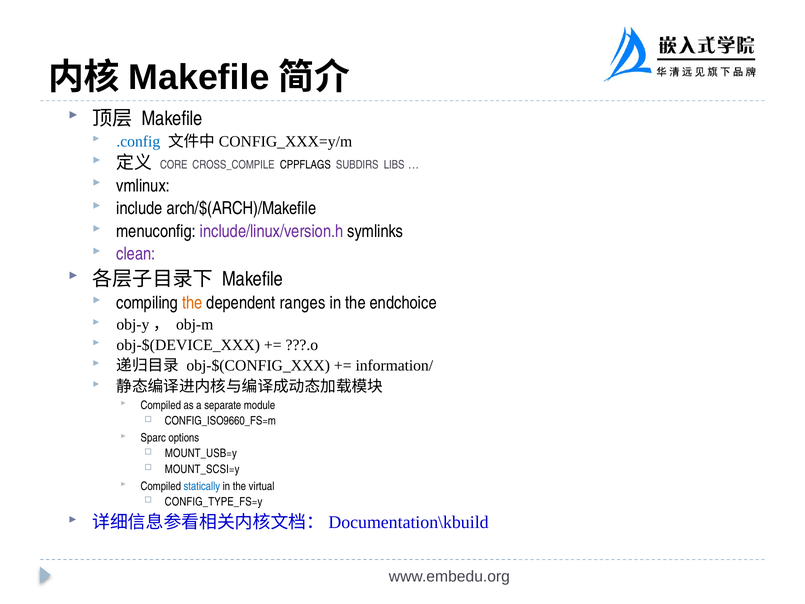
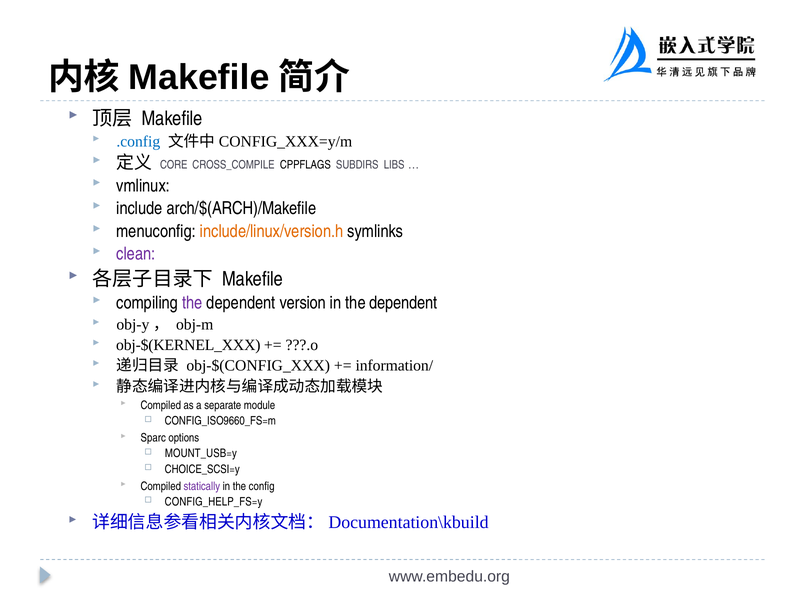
include/linux/version.h colour: purple -> orange
the at (192, 303) colour: orange -> purple
ranges: ranges -> version
in the endchoice: endchoice -> dependent
obj-$(DEVICE_XXX: obj-$(DEVICE_XXX -> obj-$(KERNEL_XXX
MOUNT_SCSI=y: MOUNT_SCSI=y -> CHOICE_SCSI=y
statically colour: blue -> purple
virtual: virtual -> config
CONFIG_TYPE_FS=y: CONFIG_TYPE_FS=y -> CONFIG_HELP_FS=y
